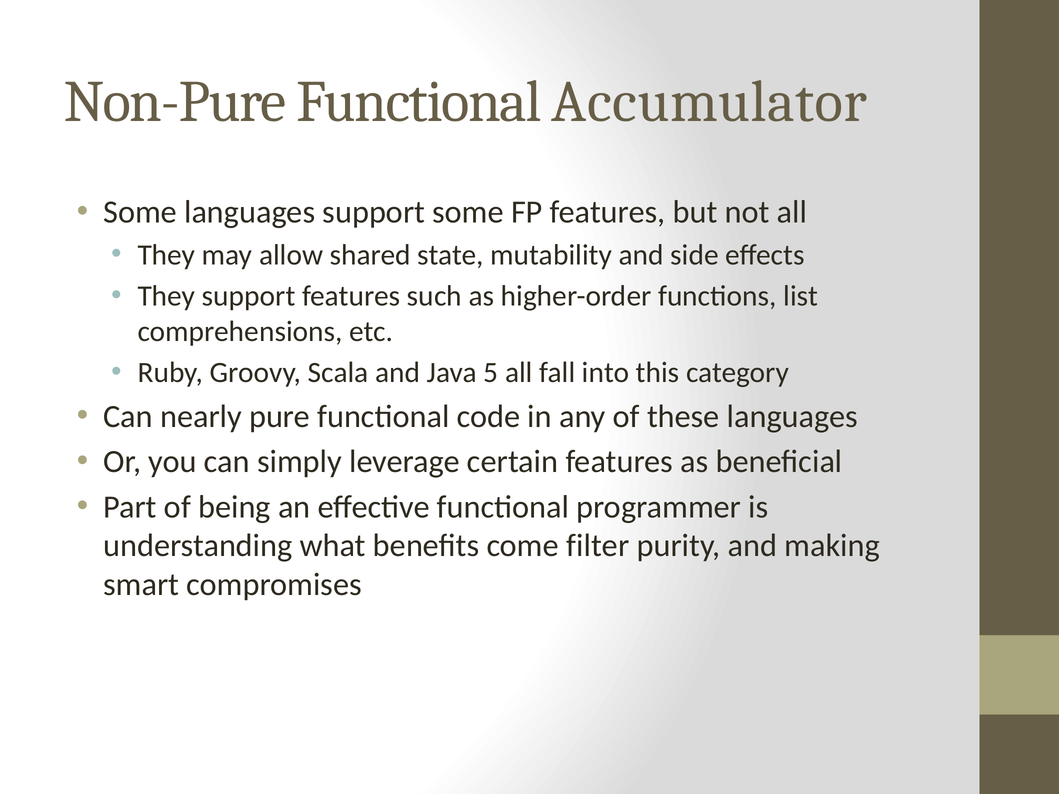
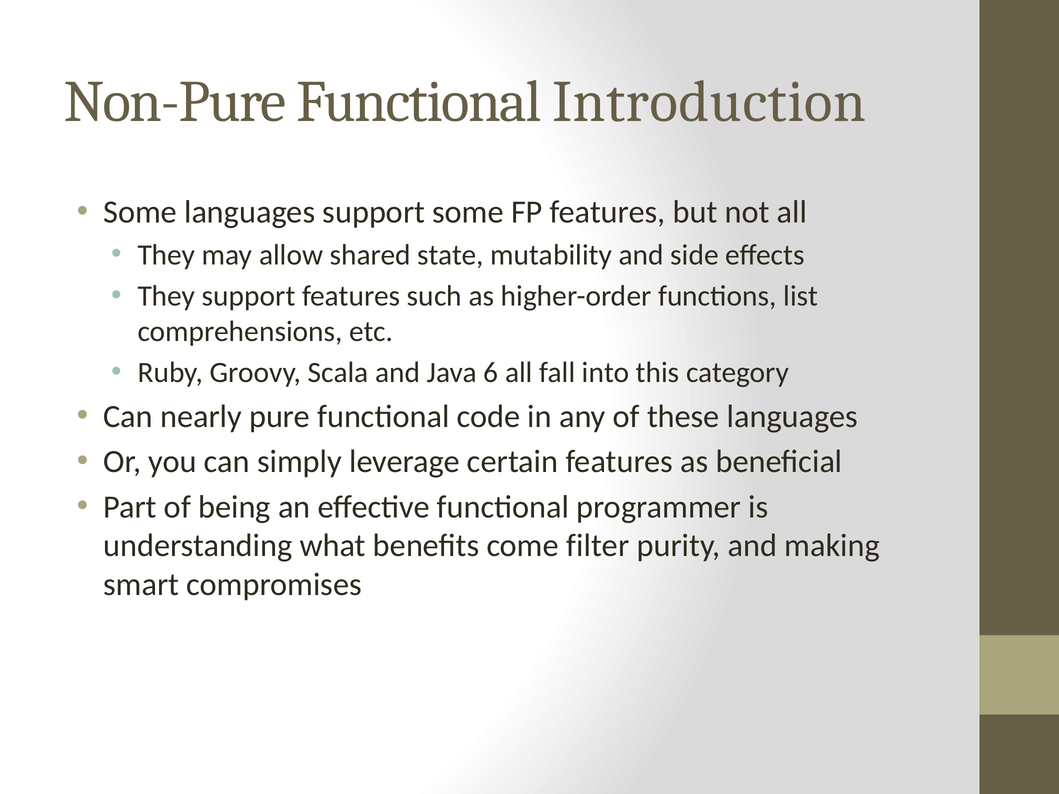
Accumulator: Accumulator -> Introduction
5: 5 -> 6
